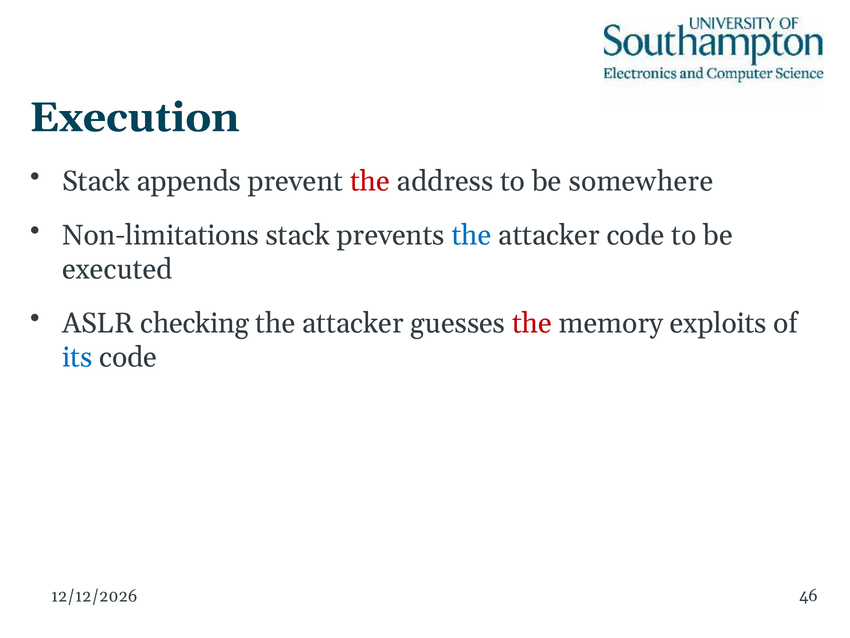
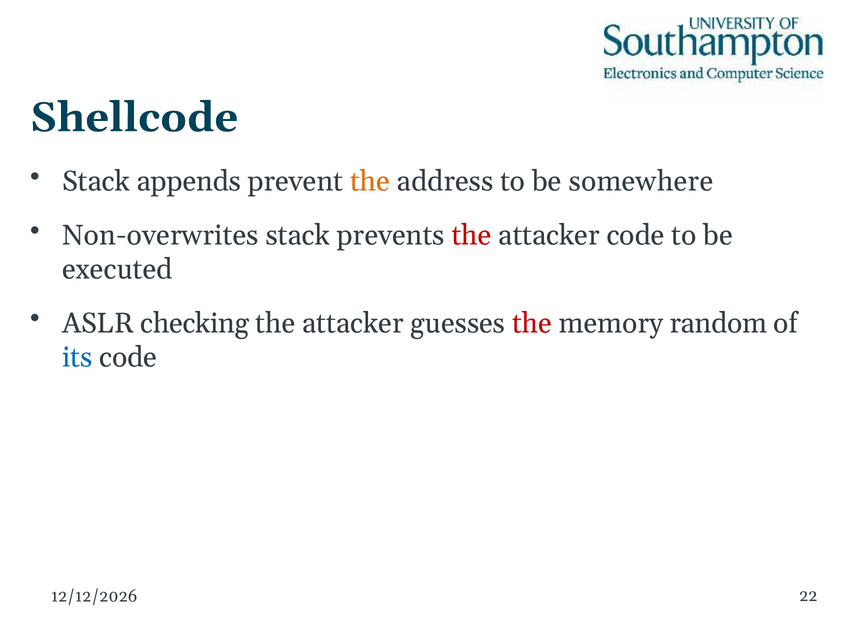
Execution: Execution -> Shellcode
the at (370, 181) colour: red -> orange
Non-limitations: Non-limitations -> Non-overwrites
the at (472, 235) colour: blue -> red
exploits: exploits -> random
46: 46 -> 22
